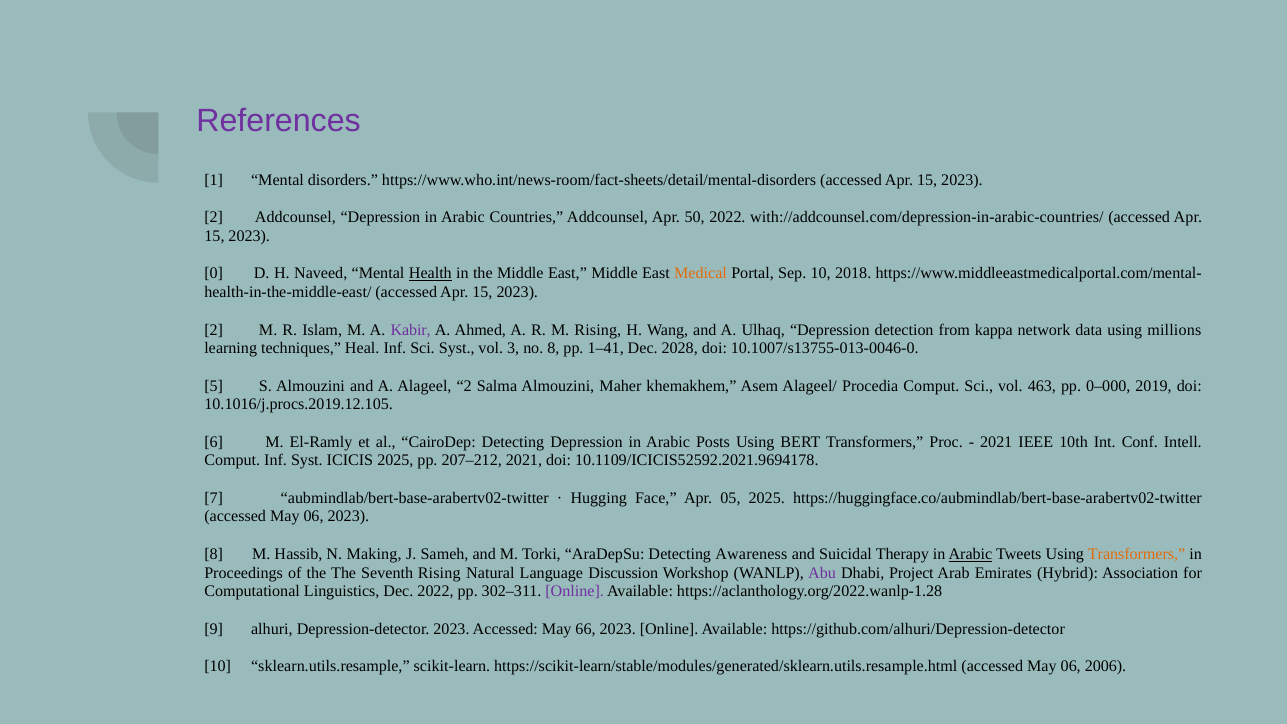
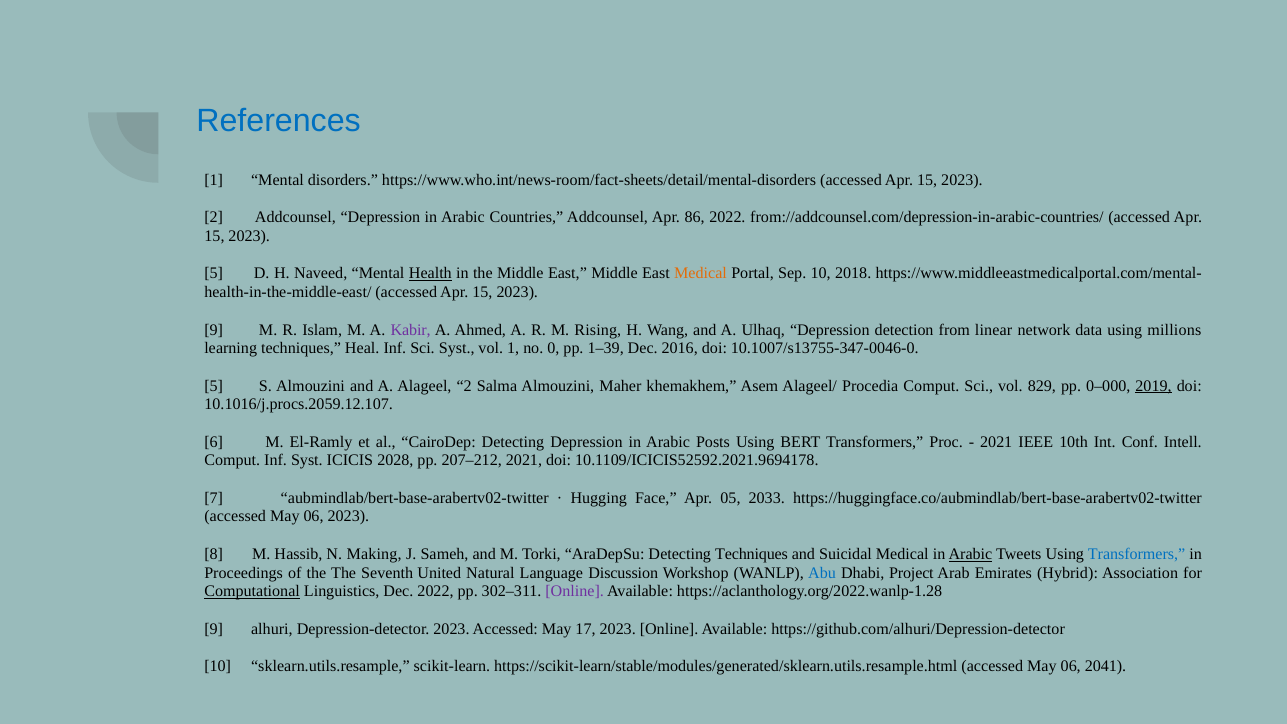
References colour: purple -> blue
50: 50 -> 86
with://addcounsel.com/depression-in-arabic-countries/: with://addcounsel.com/depression-in-arabic-countries/ -> from://addcounsel.com/depression-in-arabic-countries/
0 at (214, 274): 0 -> 5
2 at (214, 330): 2 -> 9
kappa: kappa -> linear
vol 3: 3 -> 1
no 8: 8 -> 0
1–41: 1–41 -> 1–39
2028: 2028 -> 2016
10.1007/s13755-013-0046-0: 10.1007/s13755-013-0046-0 -> 10.1007/s13755-347-0046-0
463: 463 -> 829
2019 underline: none -> present
10.1016/j.procs.2019.12.105: 10.1016/j.procs.2019.12.105 -> 10.1016/j.procs.2059.12.107
ICICIS 2025: 2025 -> 2028
05 2025: 2025 -> 2033
Detecting Awareness: Awareness -> Techniques
Suicidal Therapy: Therapy -> Medical
Transformers at (1137, 554) colour: orange -> blue
Seventh Rising: Rising -> United
Abu colour: purple -> blue
Computational underline: none -> present
66: 66 -> 17
2006: 2006 -> 2041
